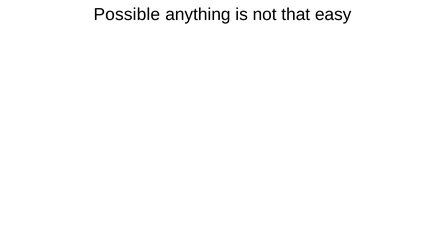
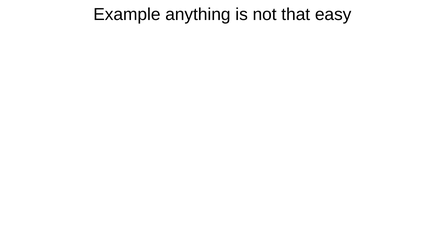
Possible: Possible -> Example
